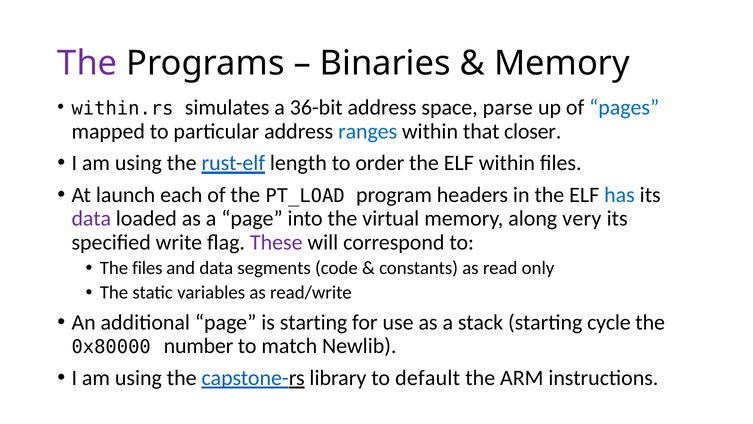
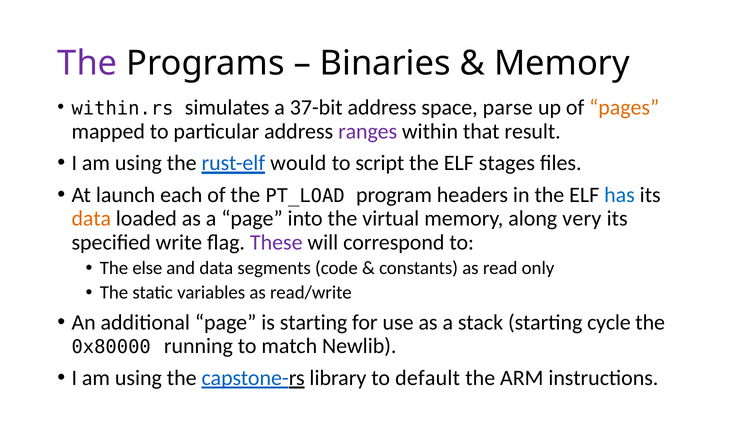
36-bit: 36-bit -> 37-bit
pages colour: blue -> orange
ranges colour: blue -> purple
closer: closer -> result
length: length -> would
order: order -> script
ELF within: within -> stages
data at (91, 218) colour: purple -> orange
The files: files -> else
number: number -> running
